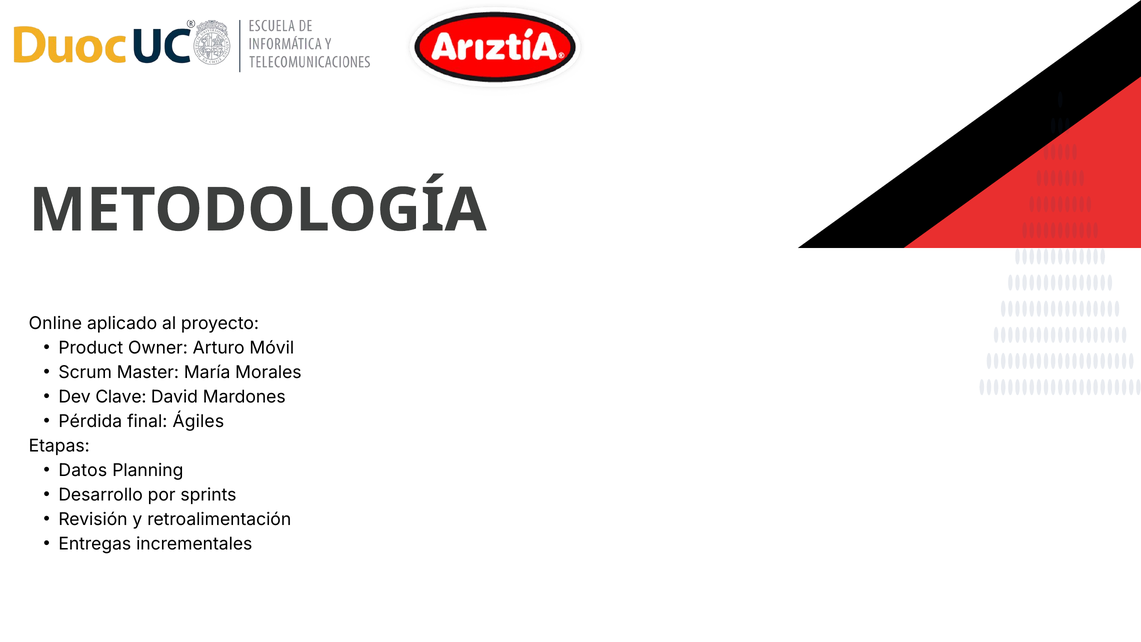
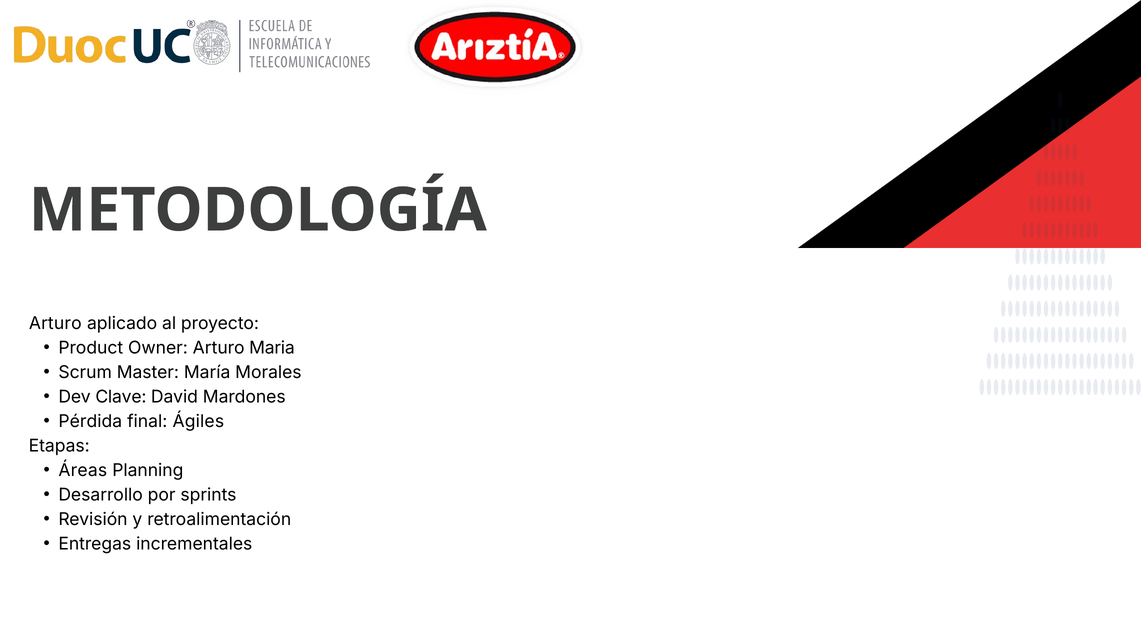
Online at (55, 323): Online -> Arturo
Móvil: Móvil -> Maria
Datos: Datos -> Áreas
